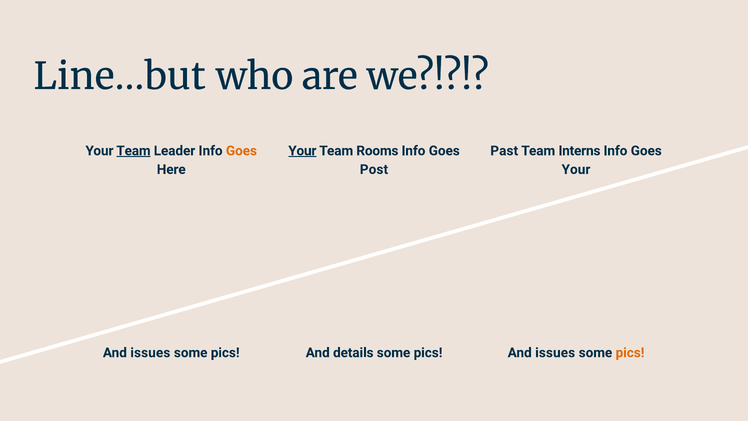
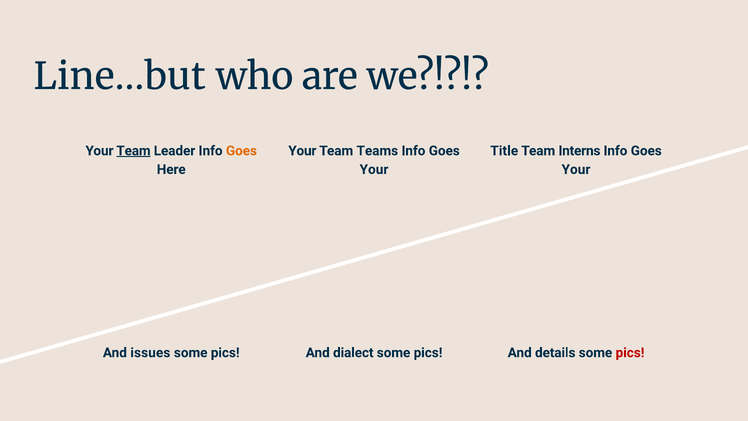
Your at (302, 151) underline: present -> none
Rooms: Rooms -> Teams
Past: Past -> Title
Post at (374, 169): Post -> Your
details: details -> dialect
issues at (555, 353): issues -> details
pics at (630, 353) colour: orange -> red
